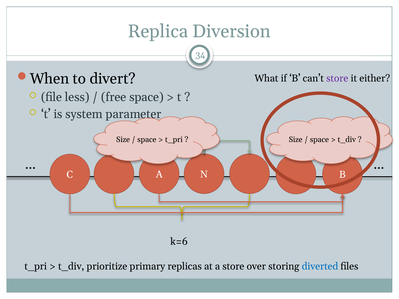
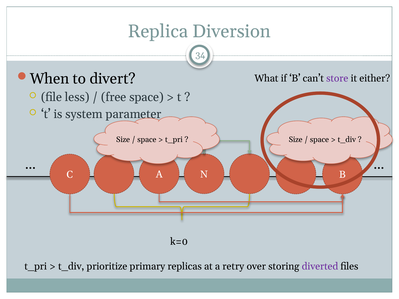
k=6: k=6 -> k=0
a store: store -> retry
diverted colour: blue -> purple
